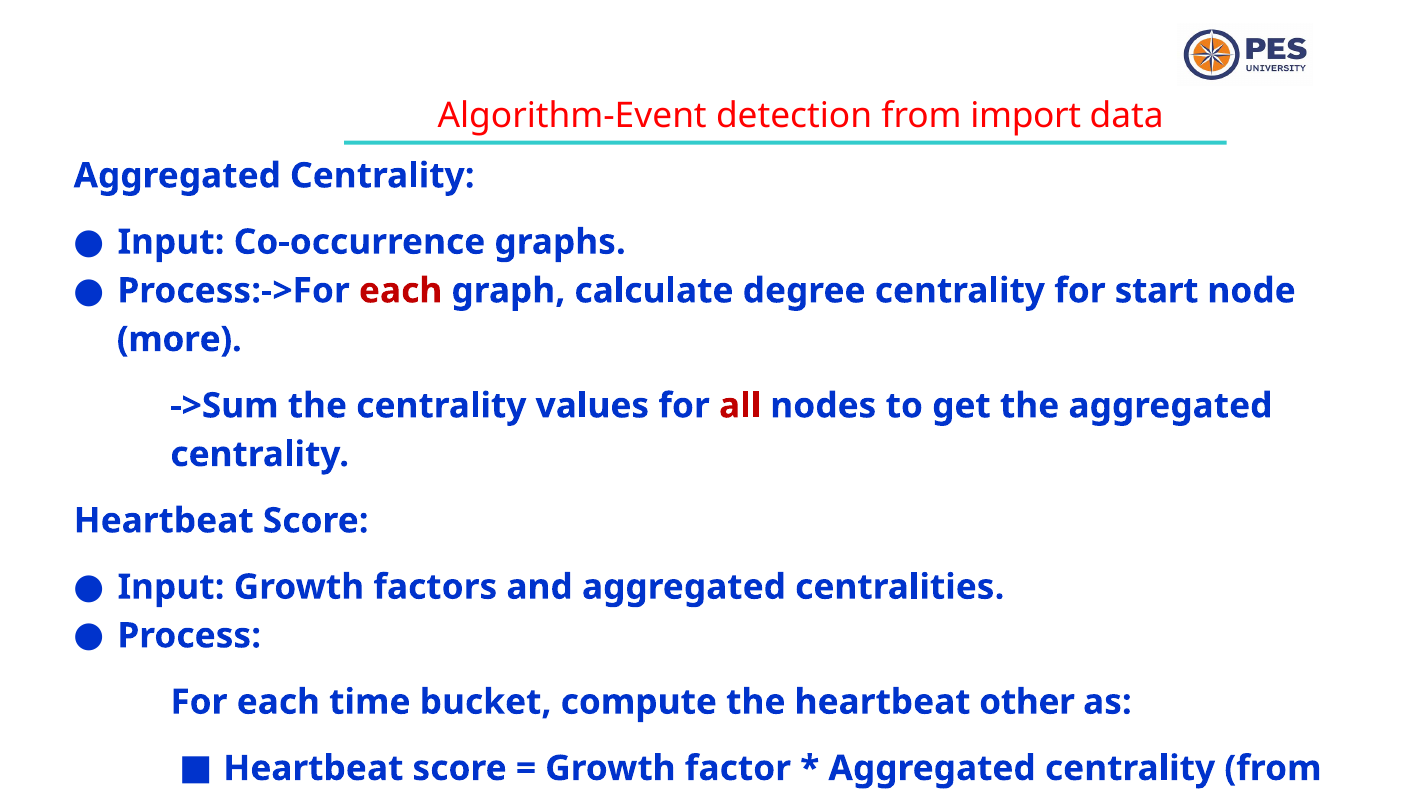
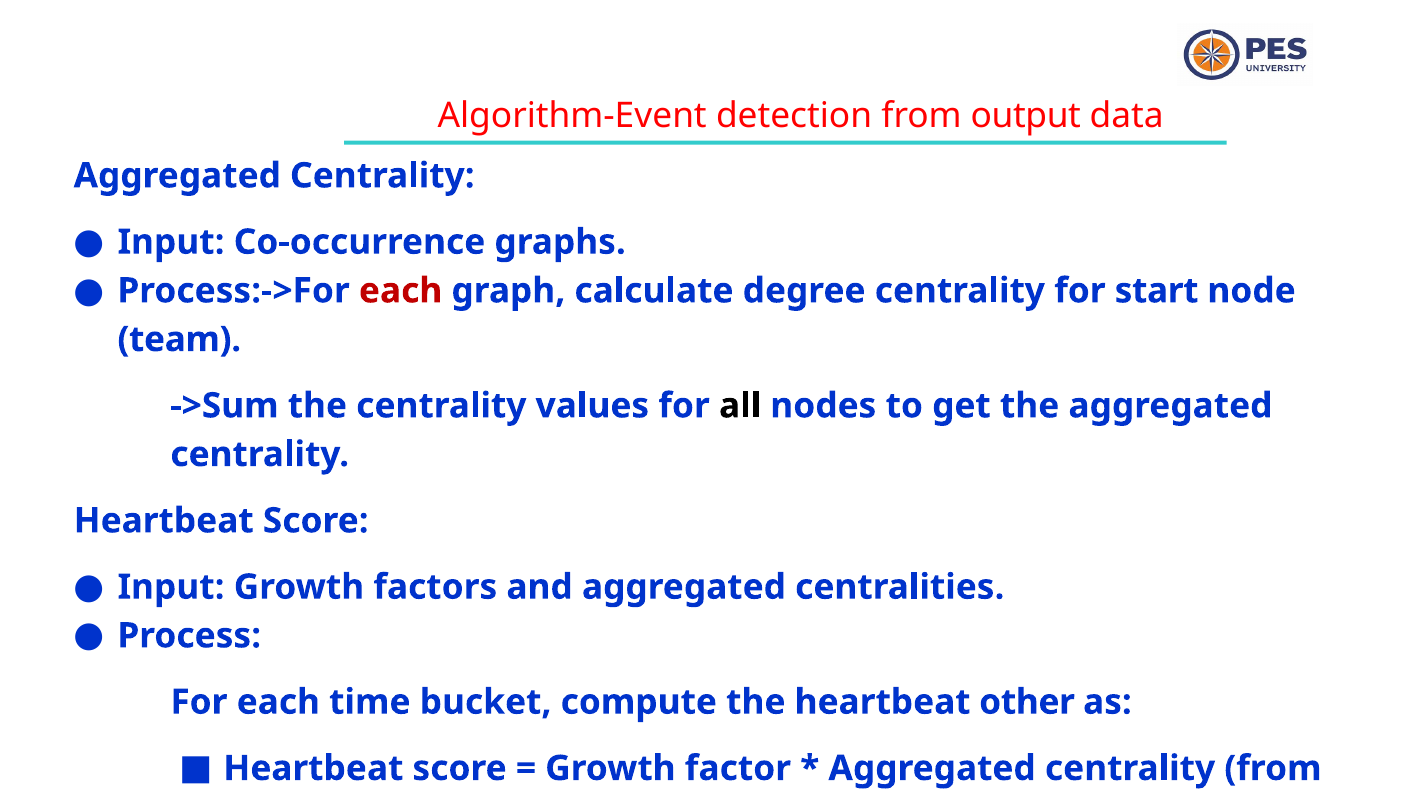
import: import -> output
more: more -> team
all colour: red -> black
